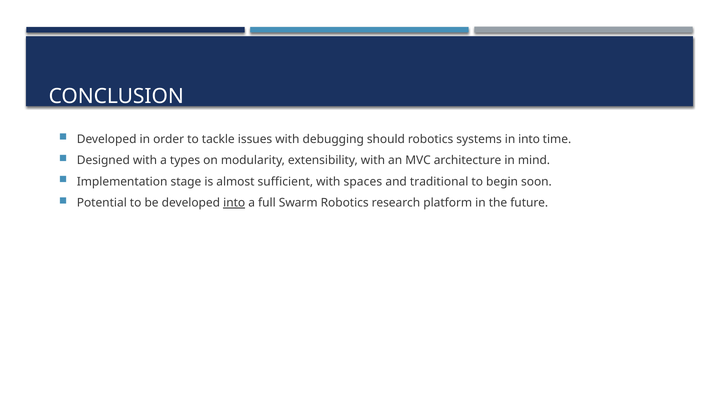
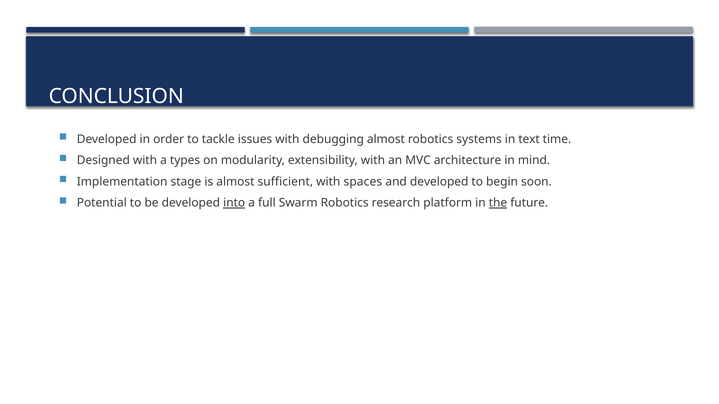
debugging should: should -> almost
in into: into -> text
and traditional: traditional -> developed
the underline: none -> present
